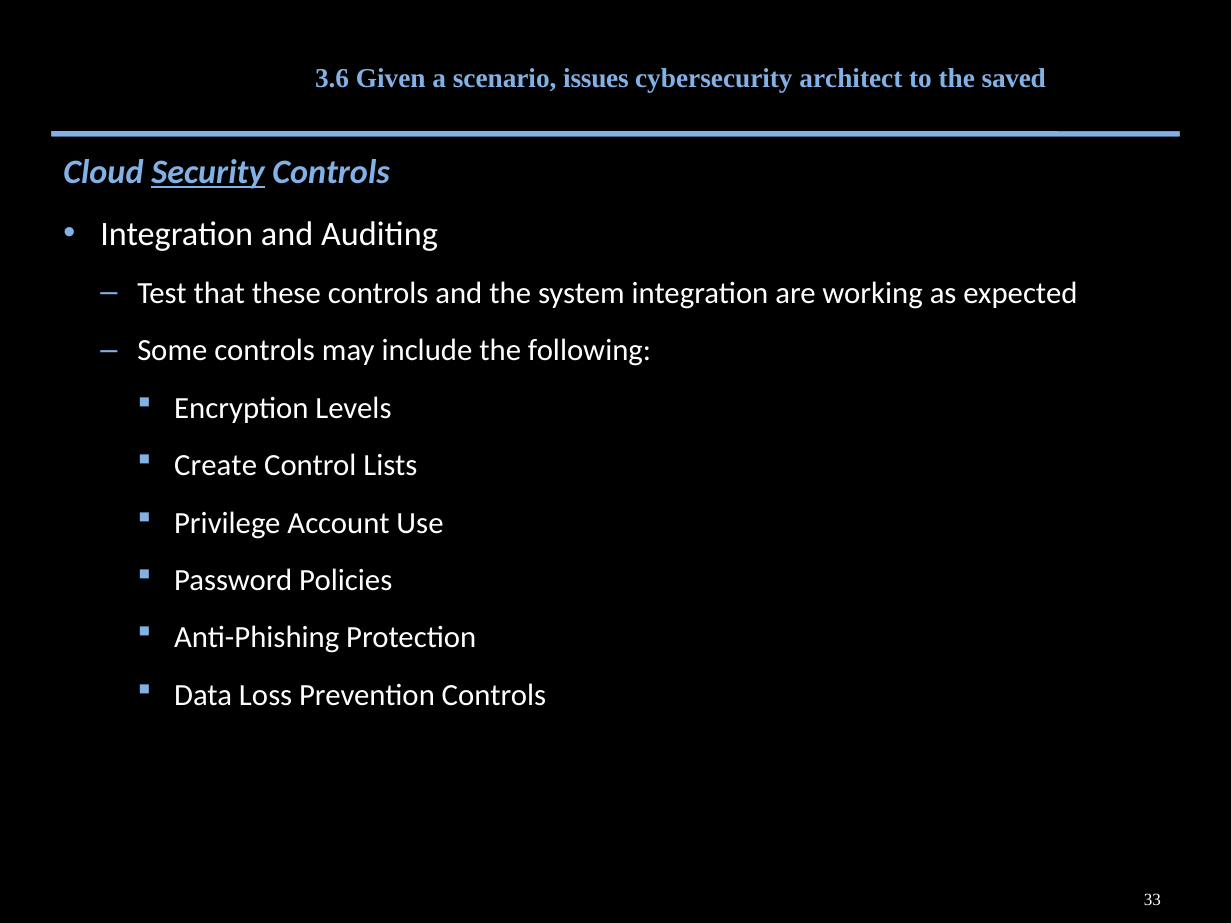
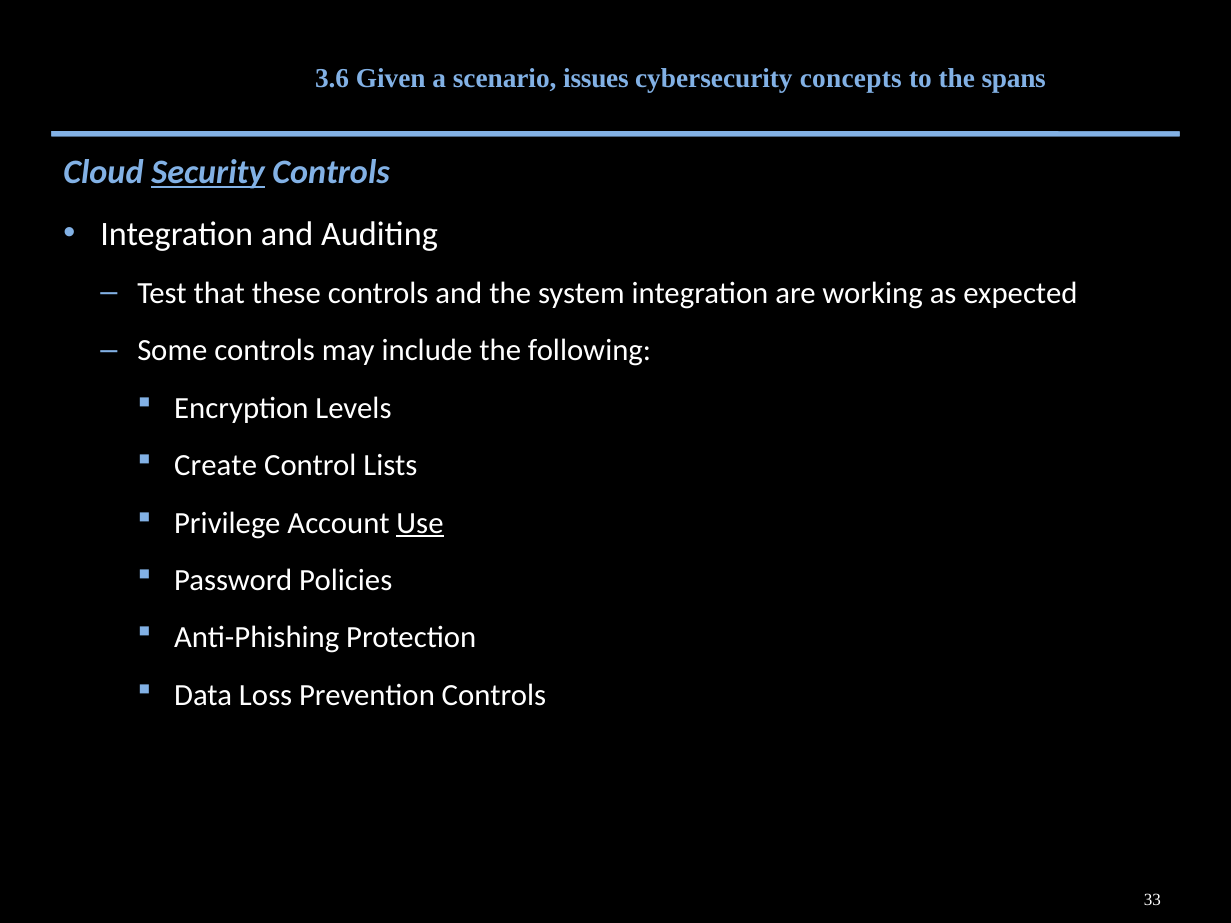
architect: architect -> concepts
saved: saved -> spans
Use underline: none -> present
